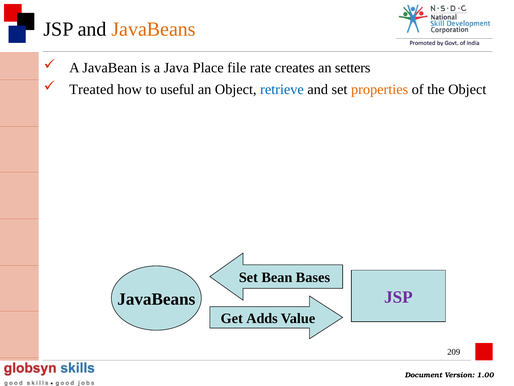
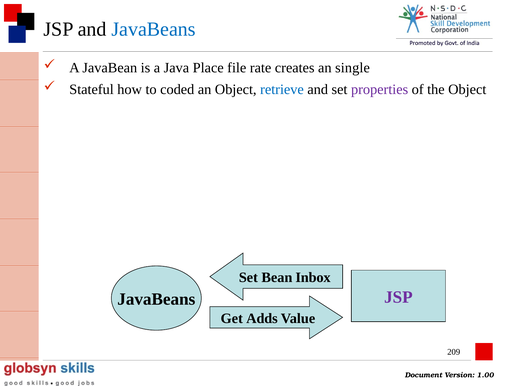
JavaBeans at (154, 29) colour: orange -> blue
setters: setters -> single
Treated: Treated -> Stateful
useful: useful -> coded
properties colour: orange -> purple
Bases: Bases -> Inbox
